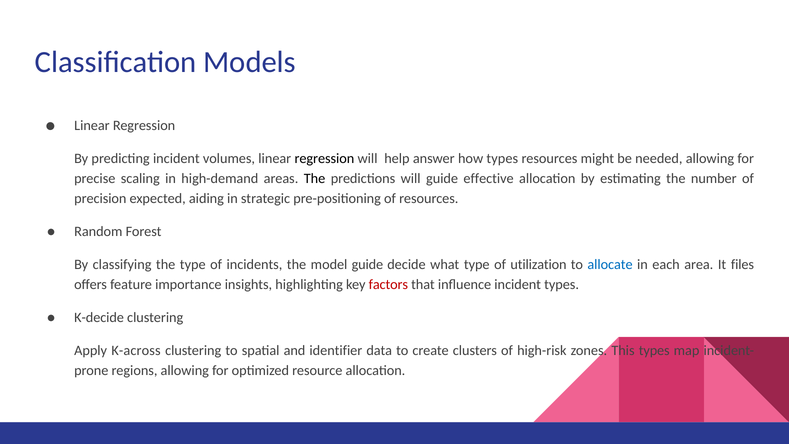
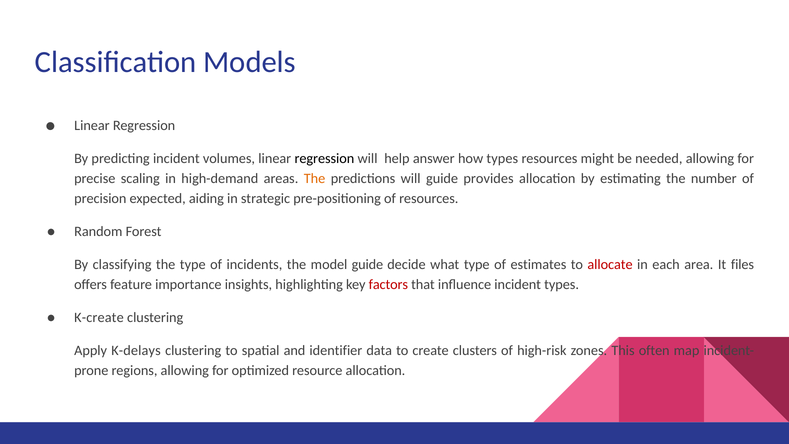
The at (315, 178) colour: black -> orange
effective: effective -> provides
utilization: utilization -> estimates
allocate colour: blue -> red
K-decide: K-decide -> K-create
K-across: K-across -> K-delays
This types: types -> often
